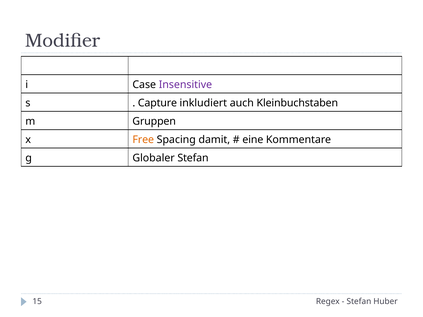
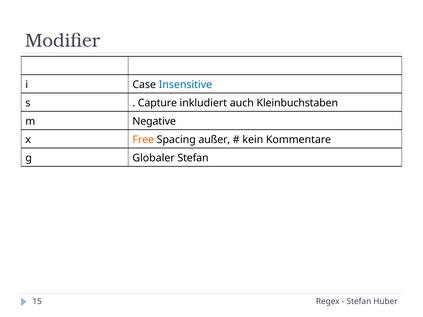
Insensitive colour: purple -> blue
Gruppen: Gruppen -> Negative
damit: damit -> außer
eine: eine -> kein
